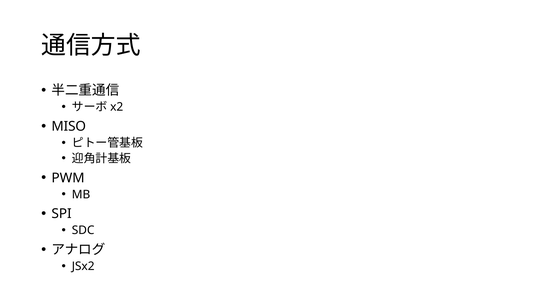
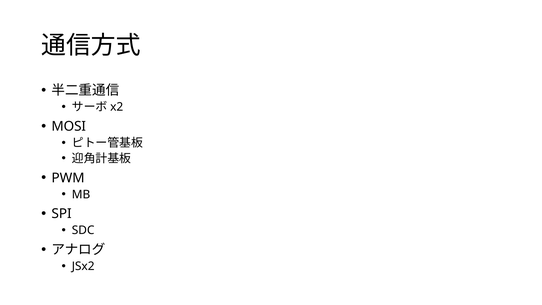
MISO: MISO -> MOSI
